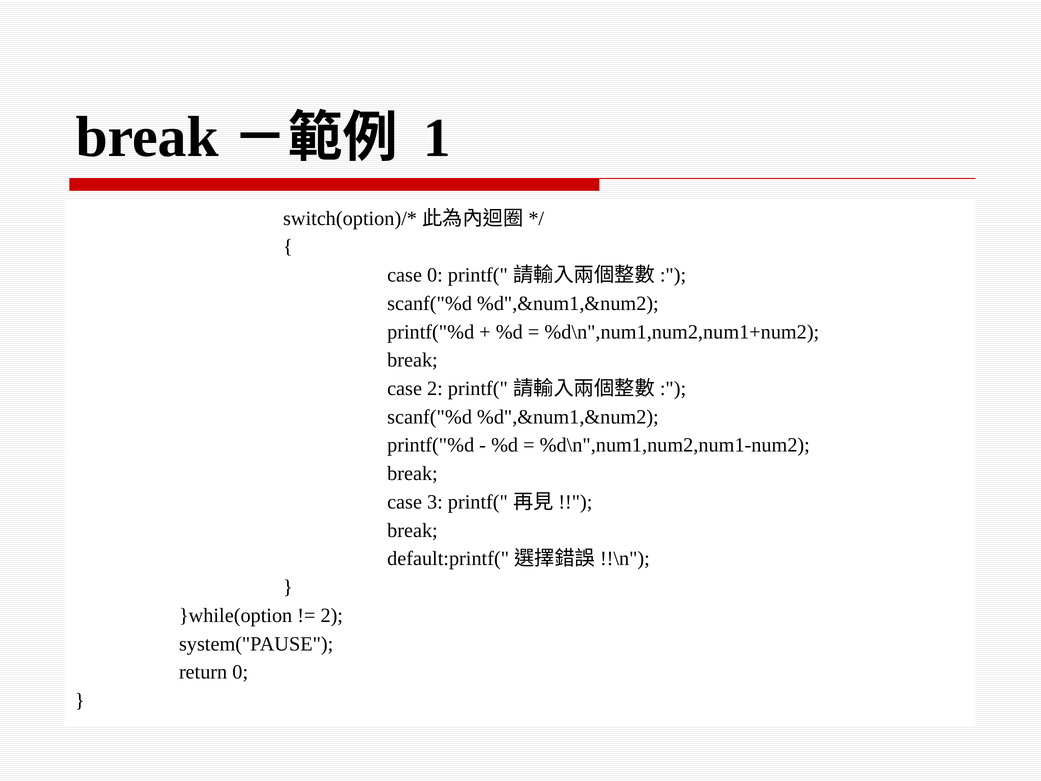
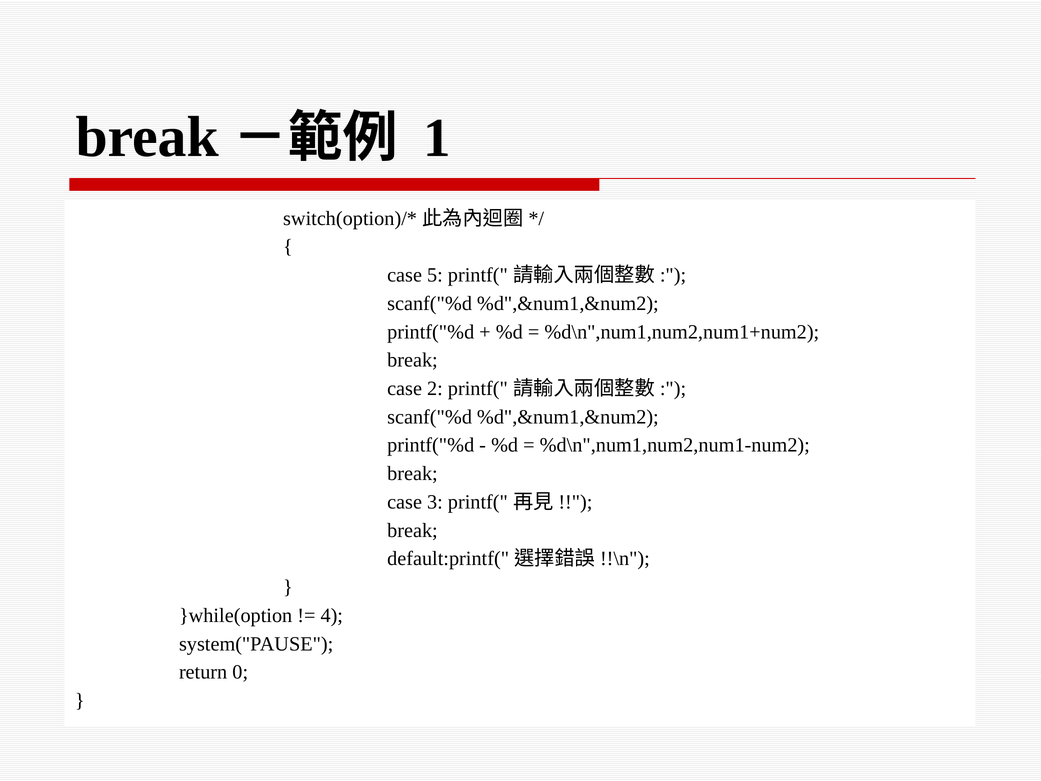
case 0: 0 -> 5
2 at (332, 615): 2 -> 4
